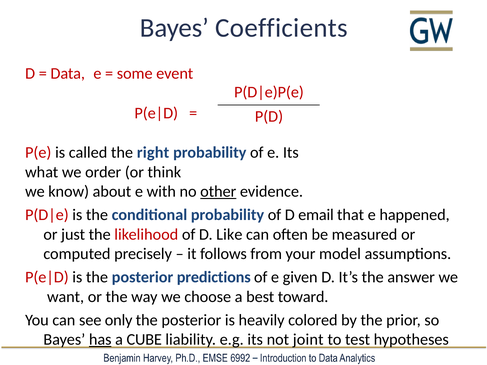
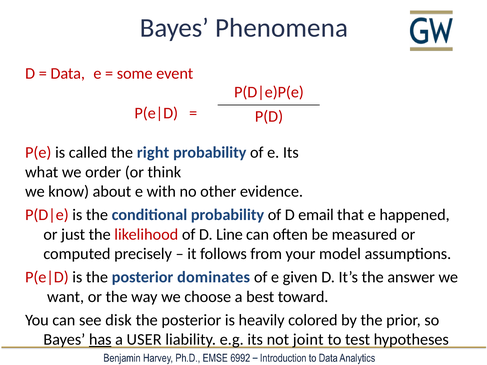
Coefficients: Coefficients -> Phenomena
other underline: present -> none
Like: Like -> Line
predictions: predictions -> dominates
only: only -> disk
CUBE: CUBE -> USER
